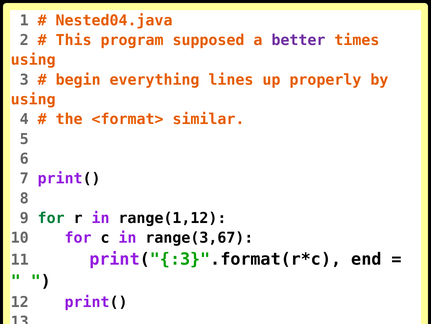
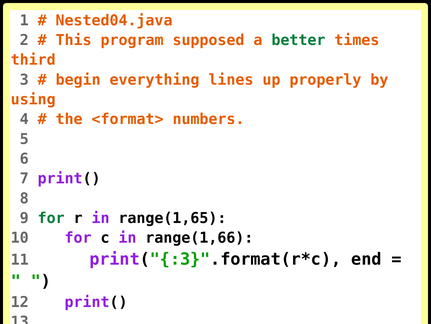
better colour: purple -> green
using at (33, 60): using -> third
similar: similar -> numbers
range(1,12: range(1,12 -> range(1,65
range(3,67: range(3,67 -> range(1,66
